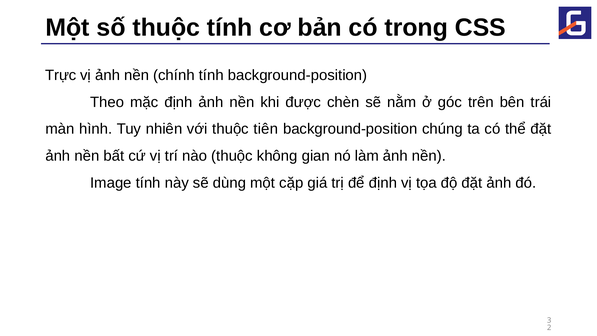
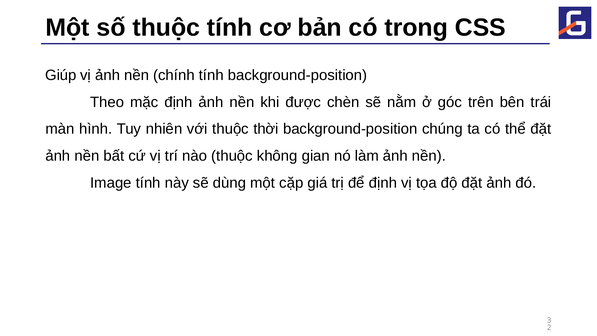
Trực: Trực -> Giúp
tiên: tiên -> thời
